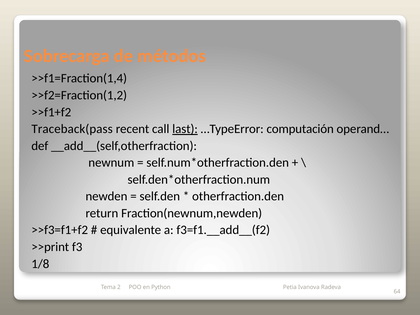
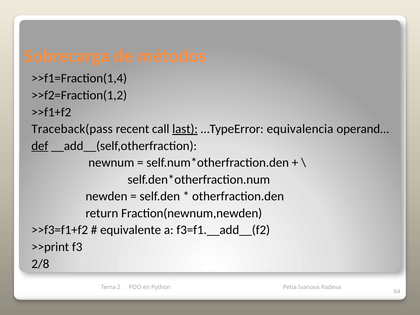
computación: computación -> equivalencia
def underline: none -> present
1/8: 1/8 -> 2/8
